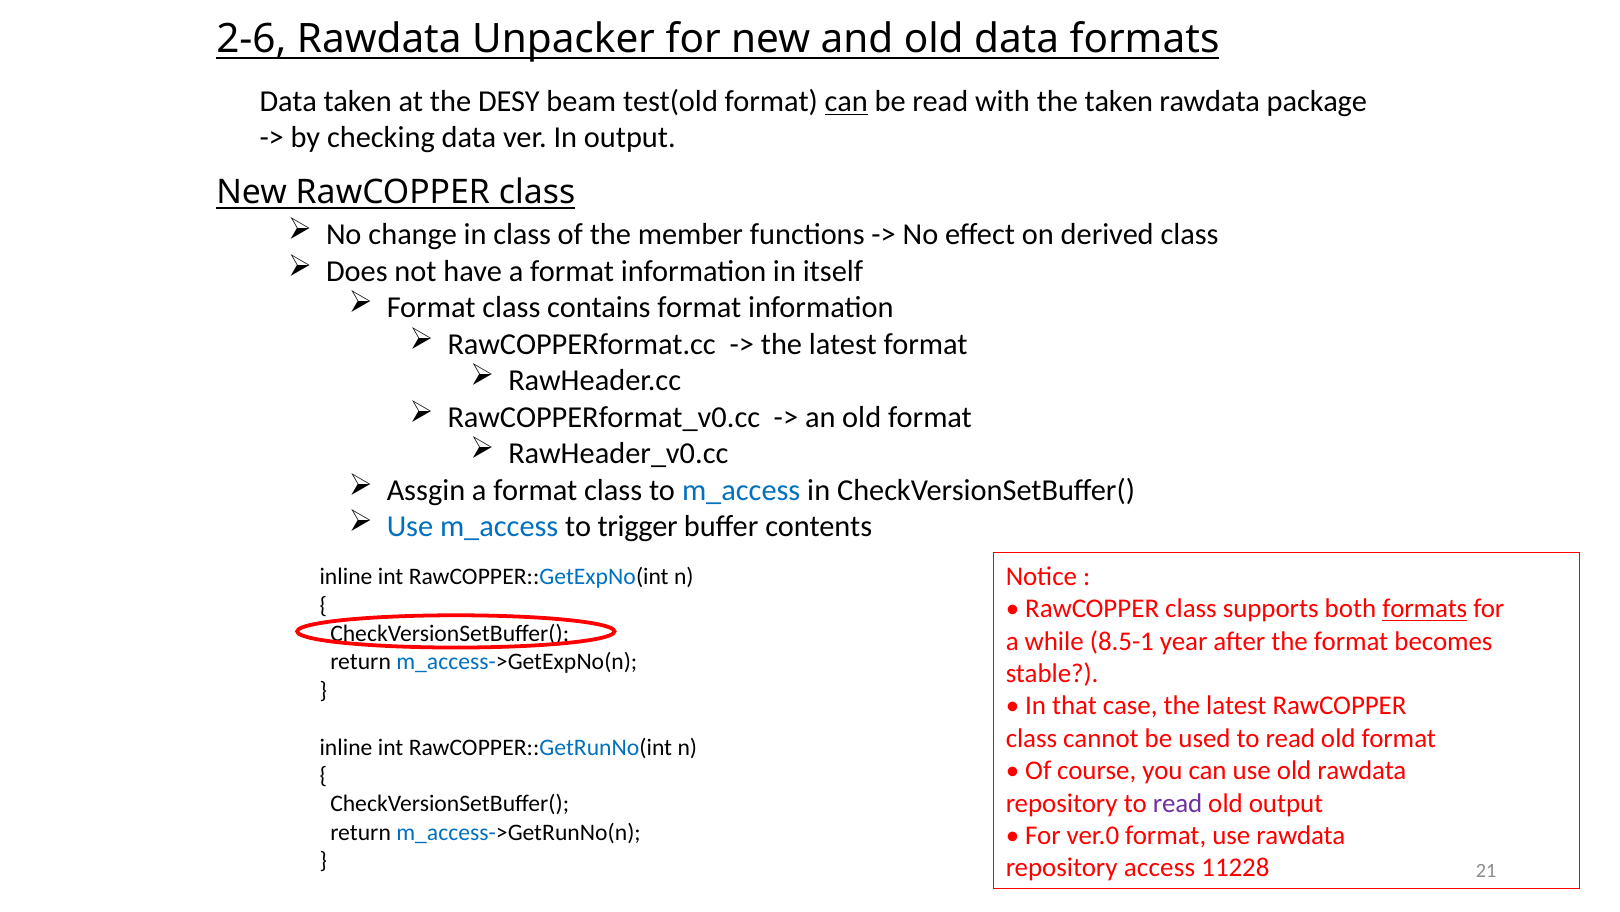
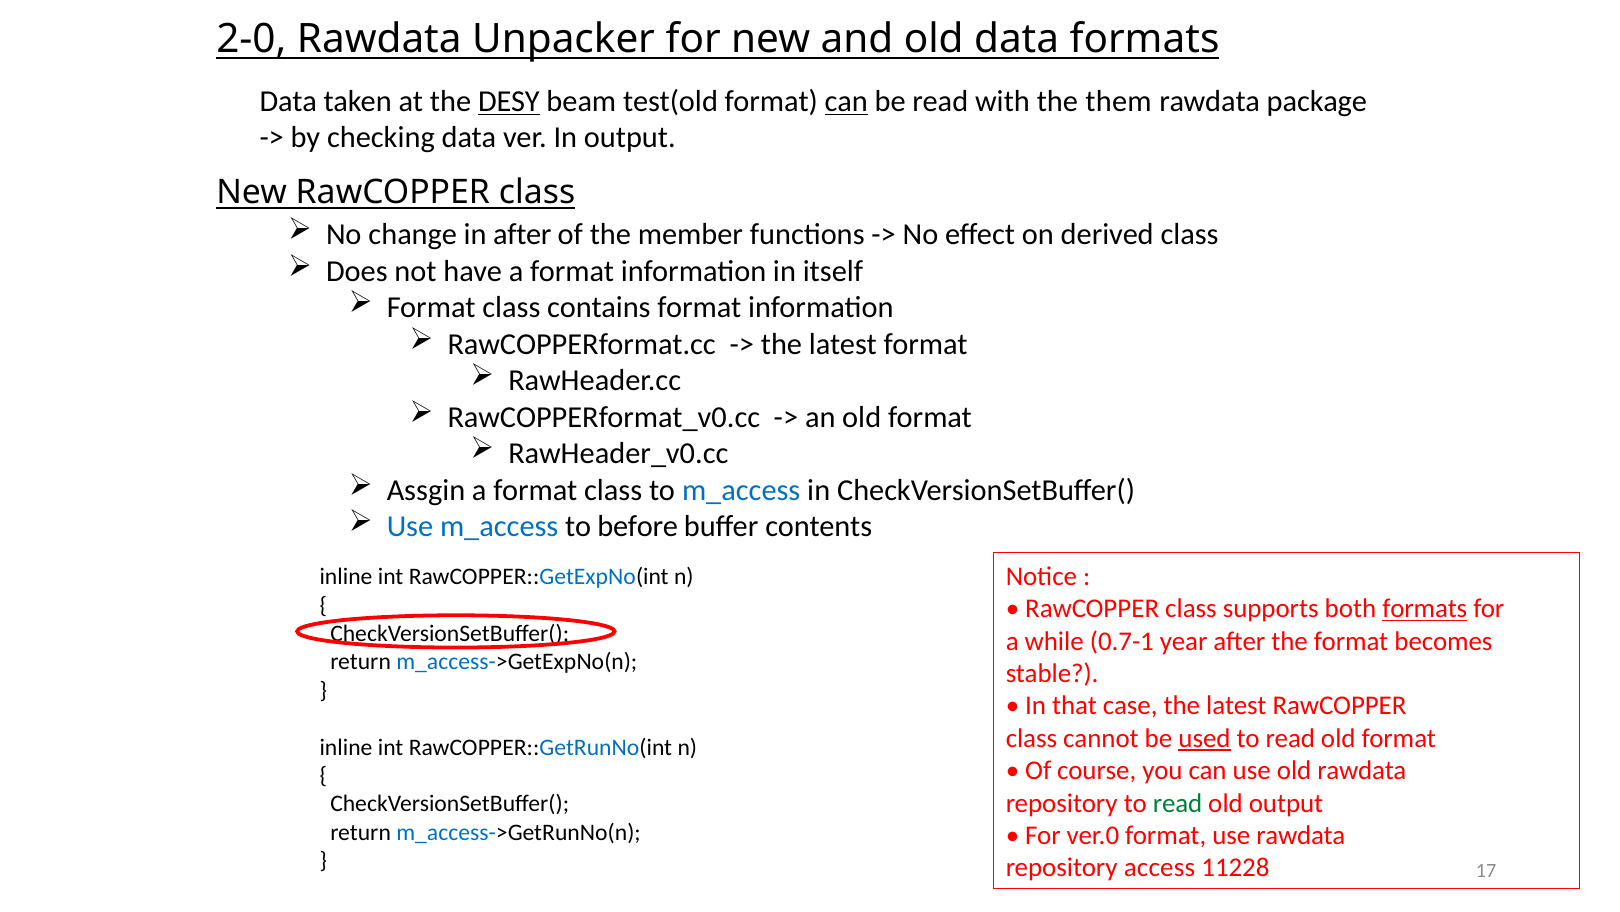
2-6: 2-6 -> 2-0
DESY underline: none -> present
the taken: taken -> them
in class: class -> after
trigger: trigger -> before
8.5-1: 8.5-1 -> 0.7-1
used underline: none -> present
read at (1178, 803) colour: purple -> green
21: 21 -> 17
